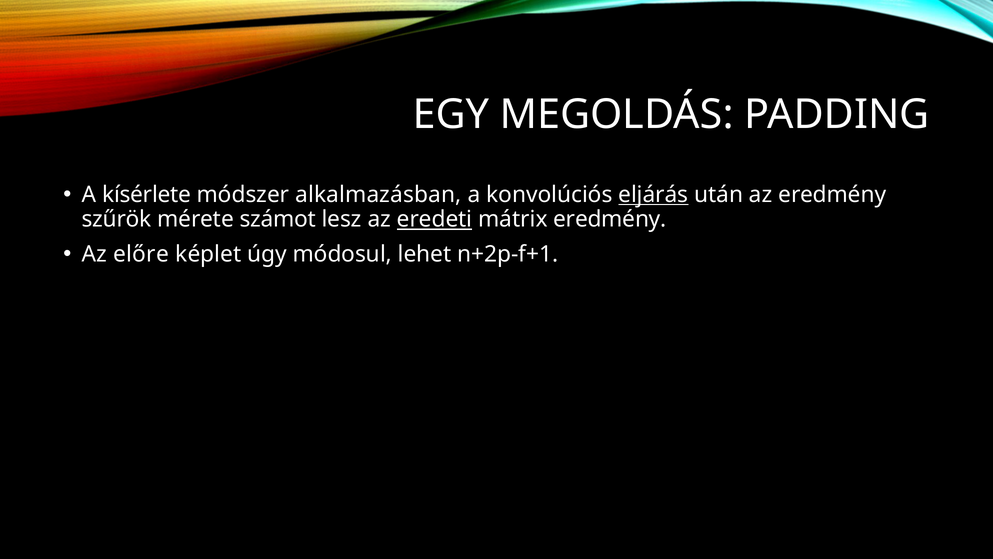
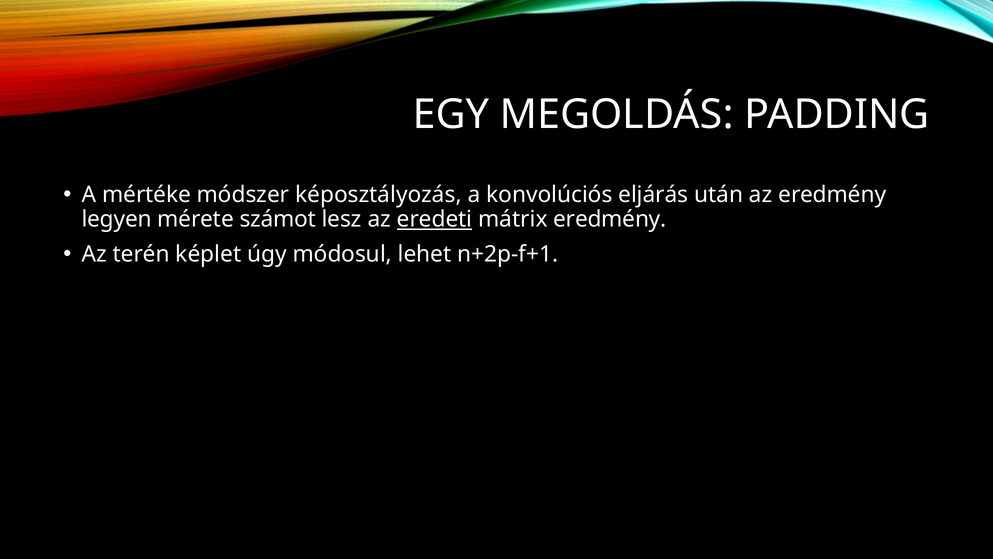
kísérlete: kísérlete -> mértéke
alkalmazásban: alkalmazásban -> képosztályozás
eljárás underline: present -> none
szűrök: szűrök -> legyen
előre: előre -> terén
